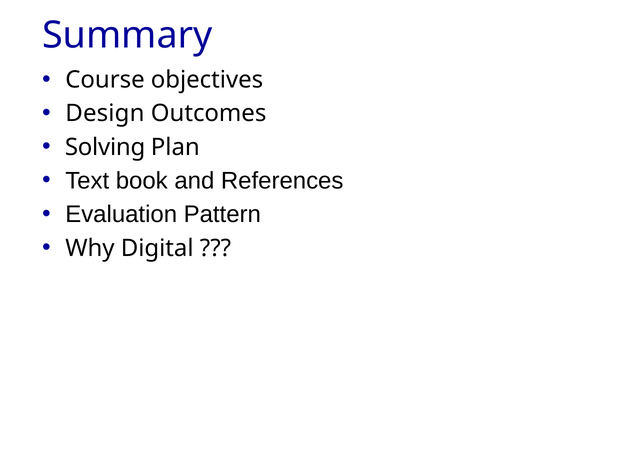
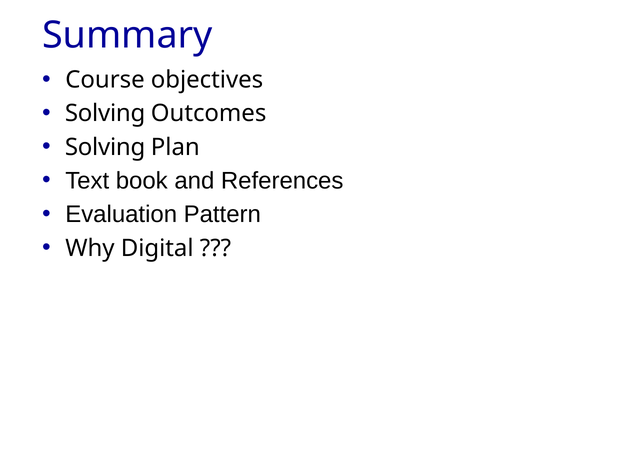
Design at (105, 113): Design -> Solving
